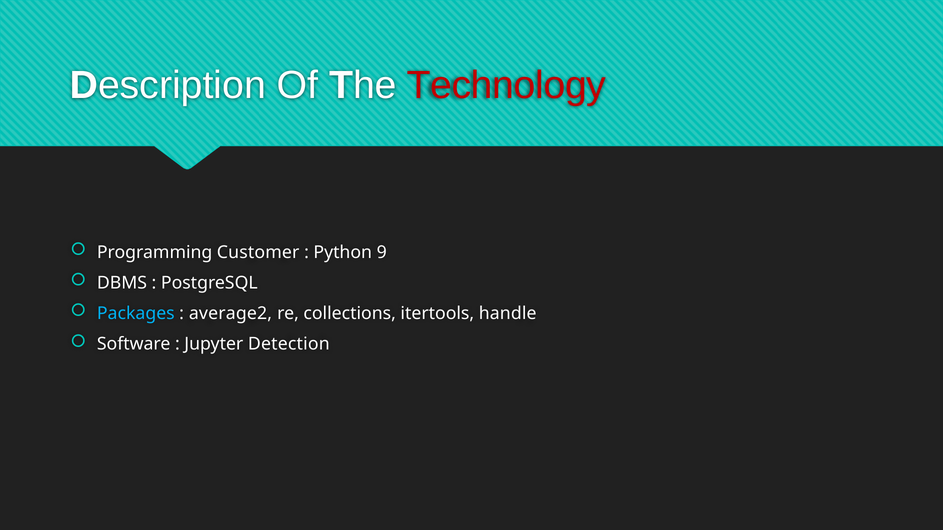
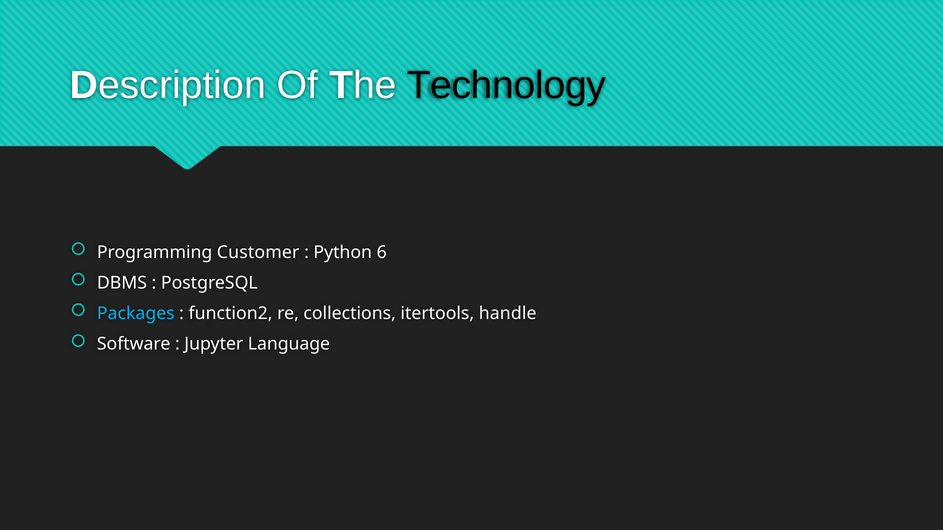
Technology colour: red -> black
9: 9 -> 6
average2: average2 -> function2
Detection: Detection -> Language
